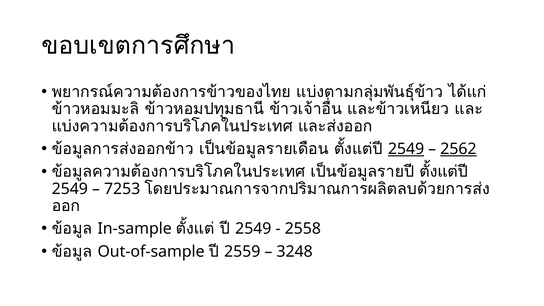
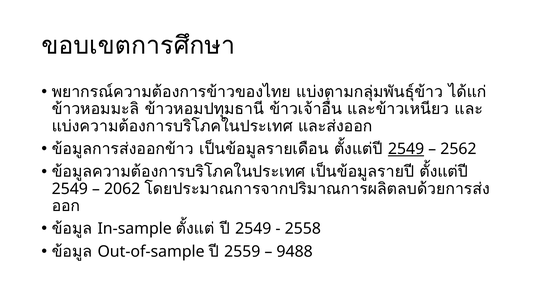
2562 underline: present -> none
7253: 7253 -> 2062
3248: 3248 -> 9488
